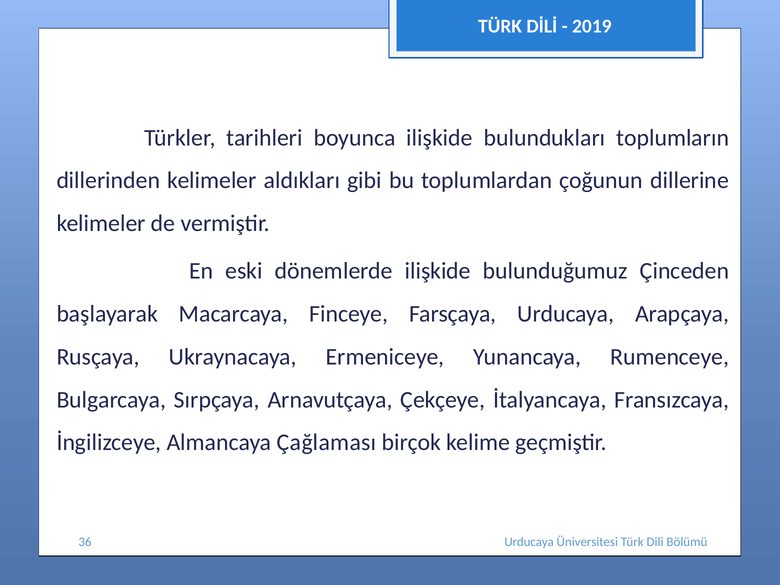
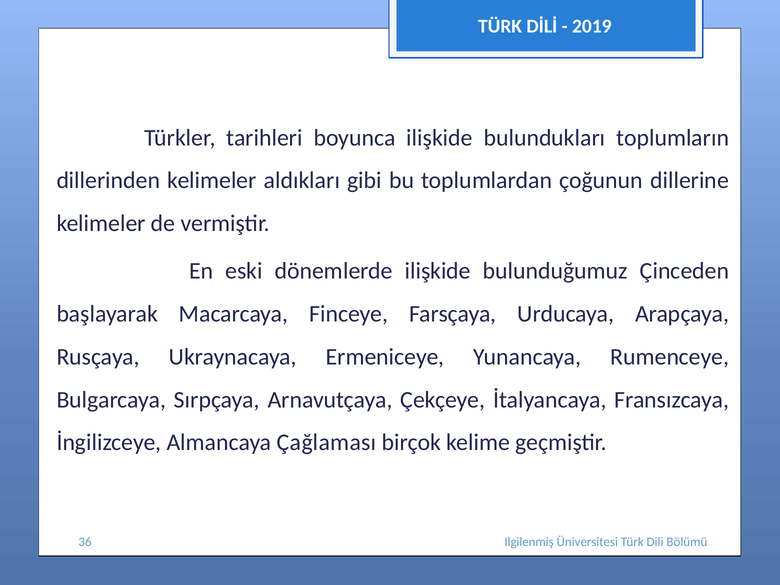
Urducaya at (529, 542): Urducaya -> Ilgilenmiş
